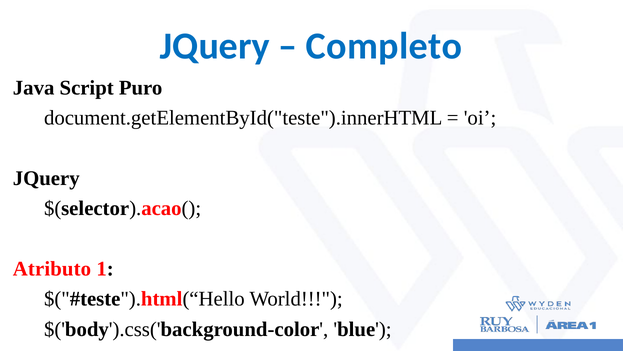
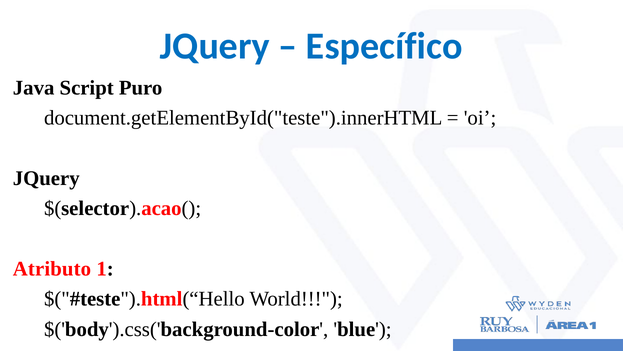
Completo: Completo -> Específico
